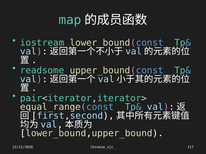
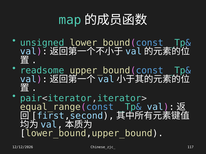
iostream: iostream -> unsigned
